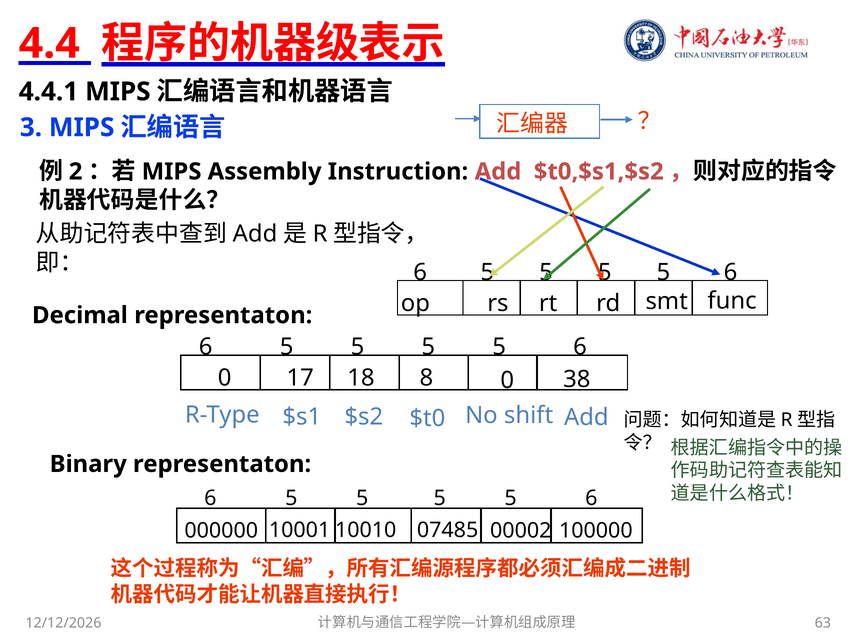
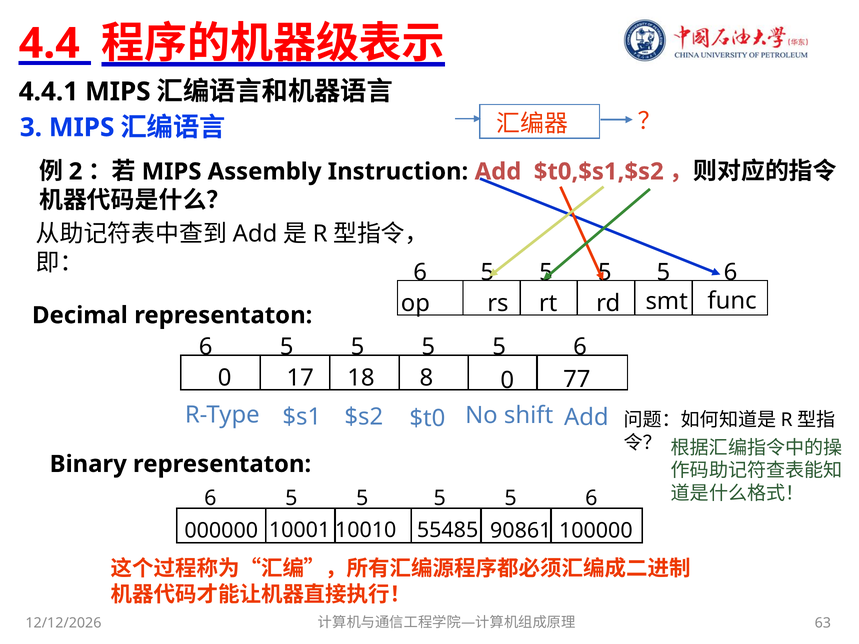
38: 38 -> 77
07485: 07485 -> 55485
00002: 00002 -> 90861
